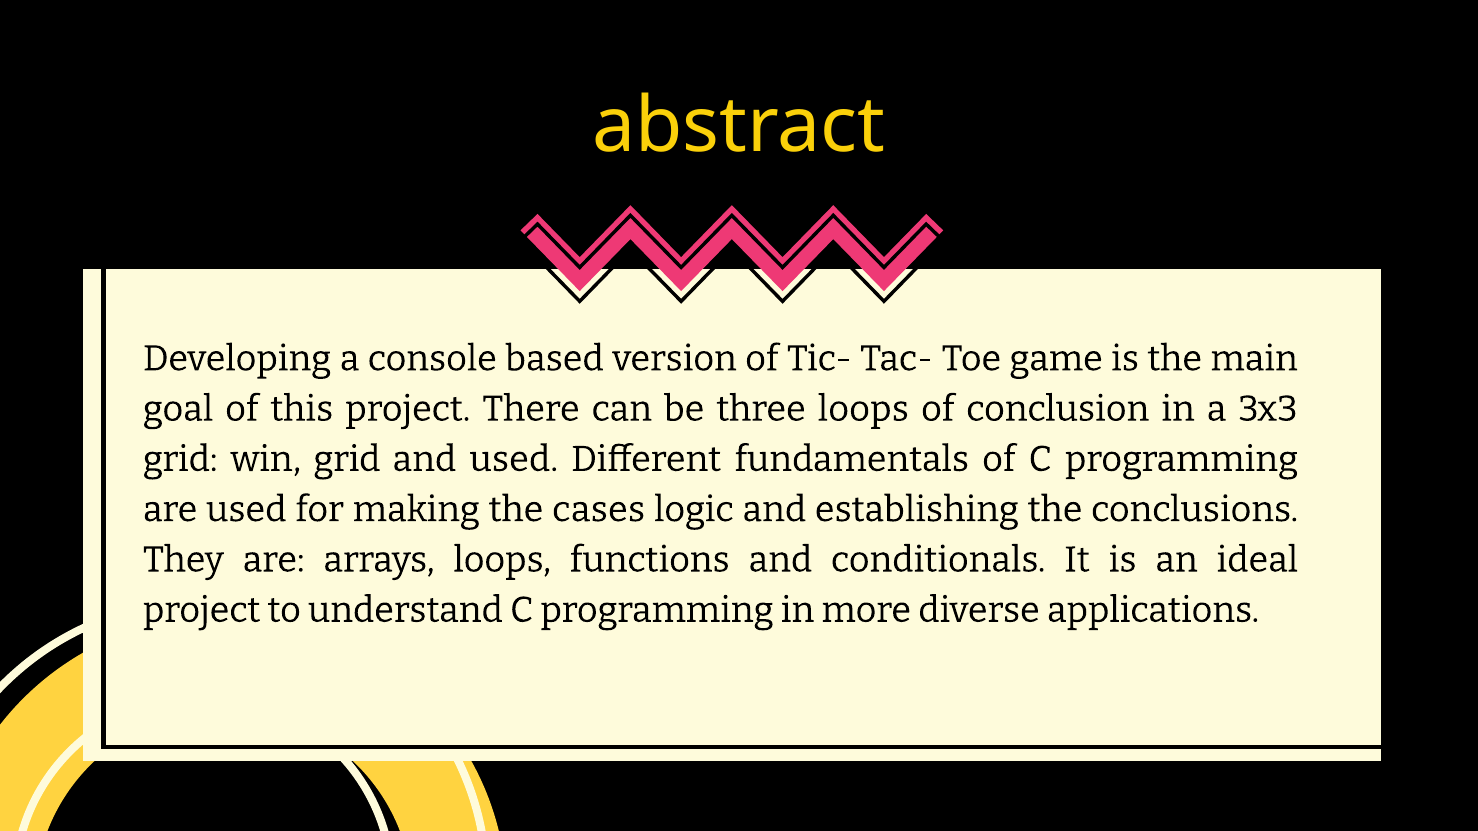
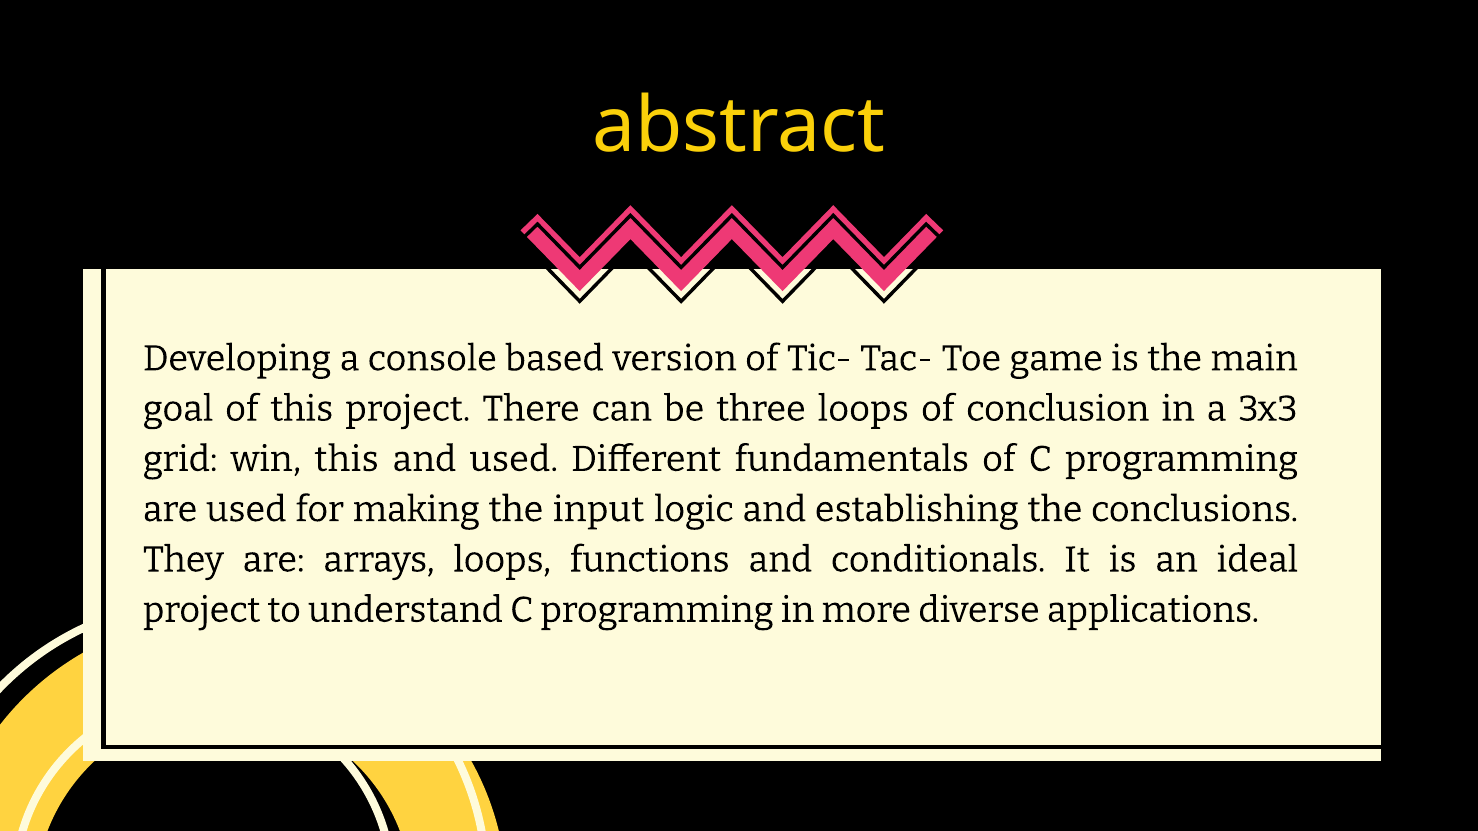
win grid: grid -> this
cases: cases -> input
